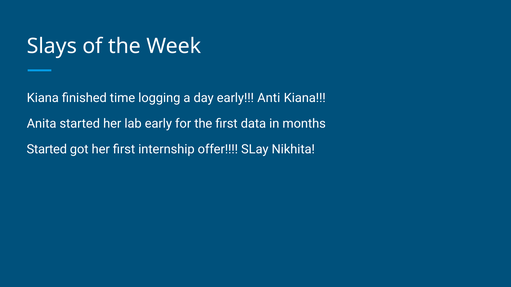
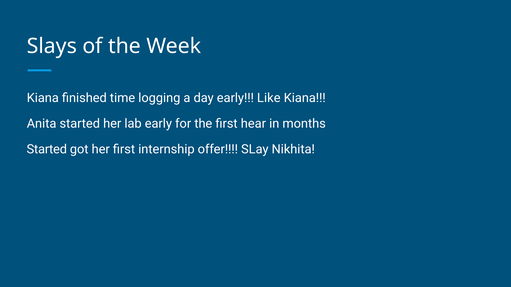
Anti: Anti -> Like
data: data -> hear
